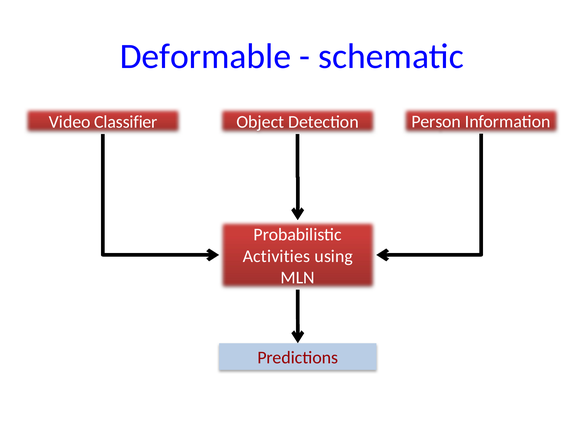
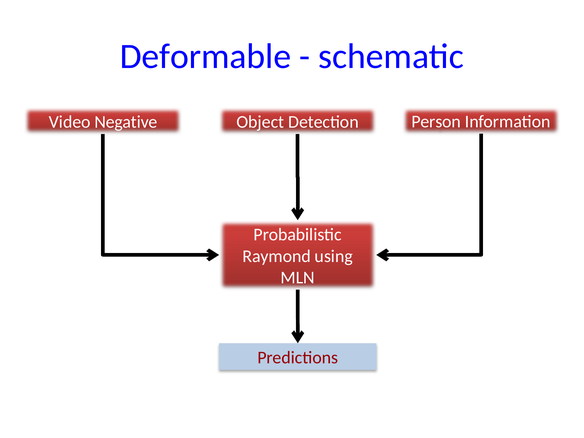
Classifier: Classifier -> Negative
Activities: Activities -> Raymond
